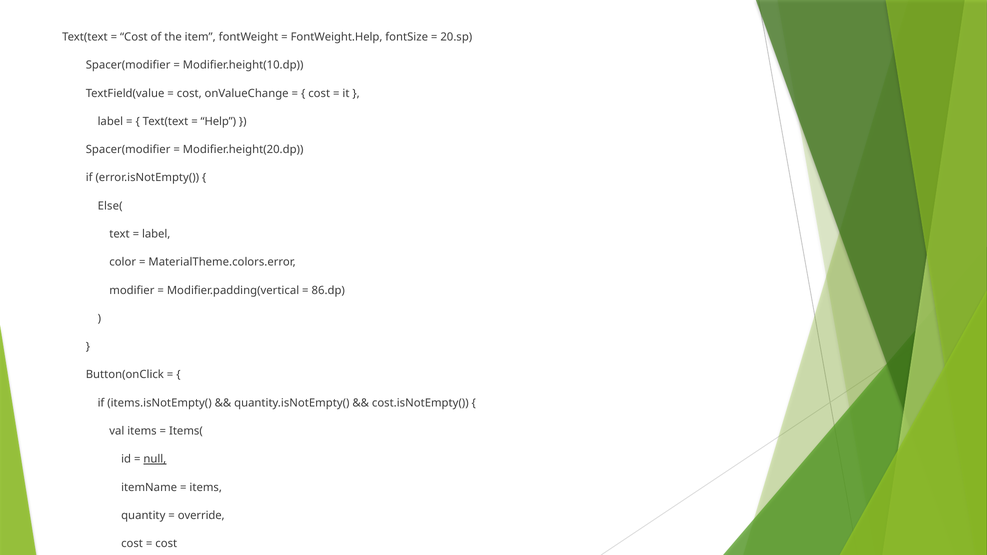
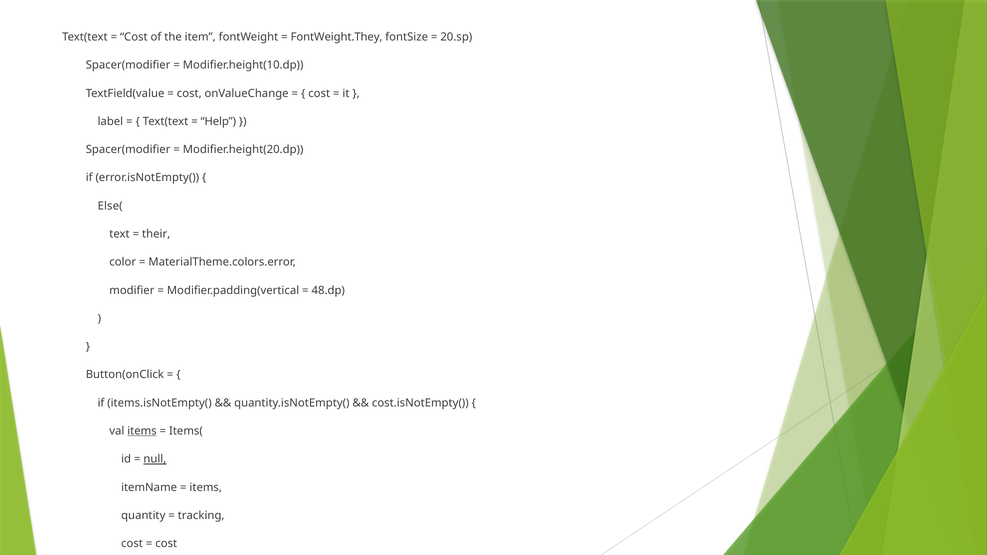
FontWeight.Help: FontWeight.Help -> FontWeight.They
label at (156, 234): label -> their
86.dp: 86.dp -> 48.dp
items at (142, 431) underline: none -> present
override: override -> tracking
